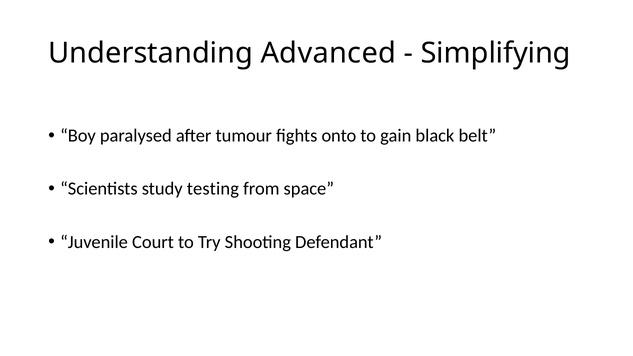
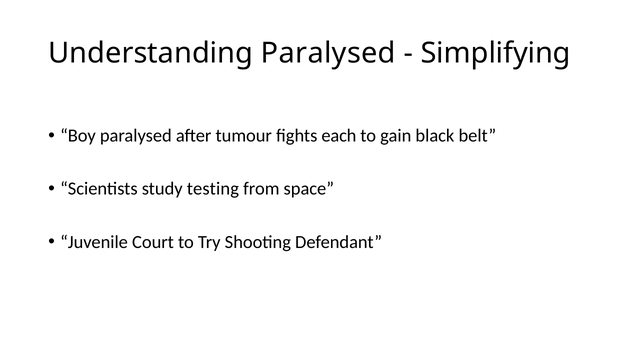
Understanding Advanced: Advanced -> Paralysed
onto: onto -> each
